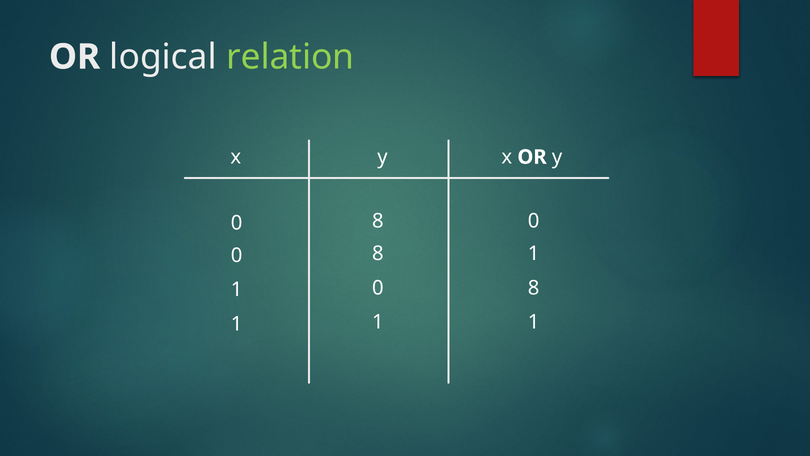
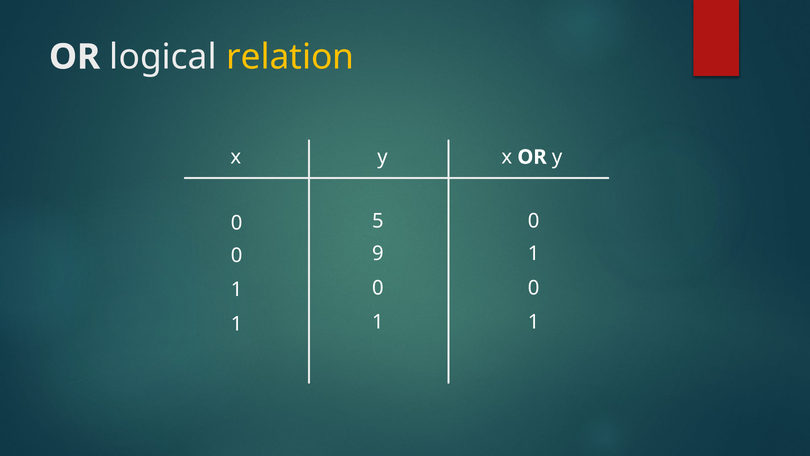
relation colour: light green -> yellow
8 at (378, 221): 8 -> 5
8 at (378, 253): 8 -> 9
1 0 8: 8 -> 0
